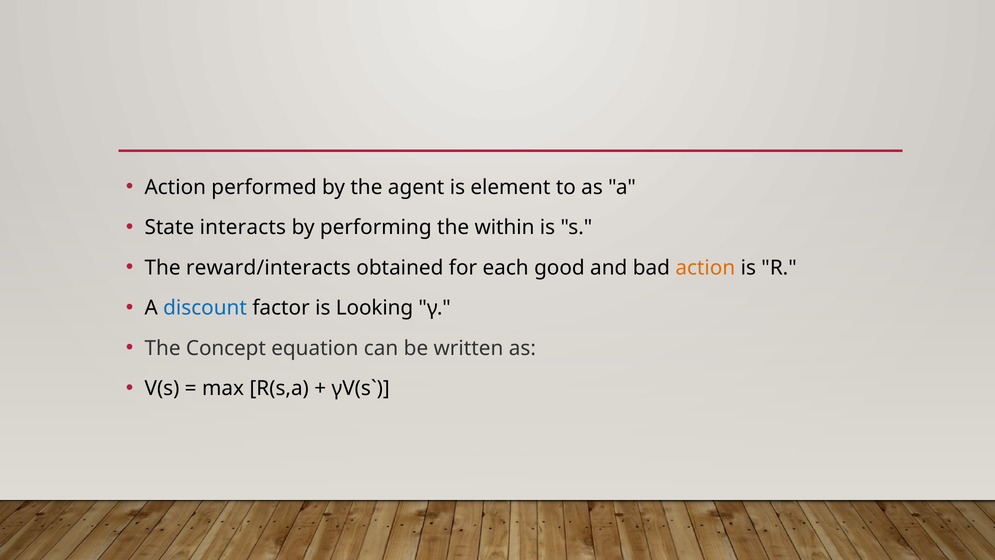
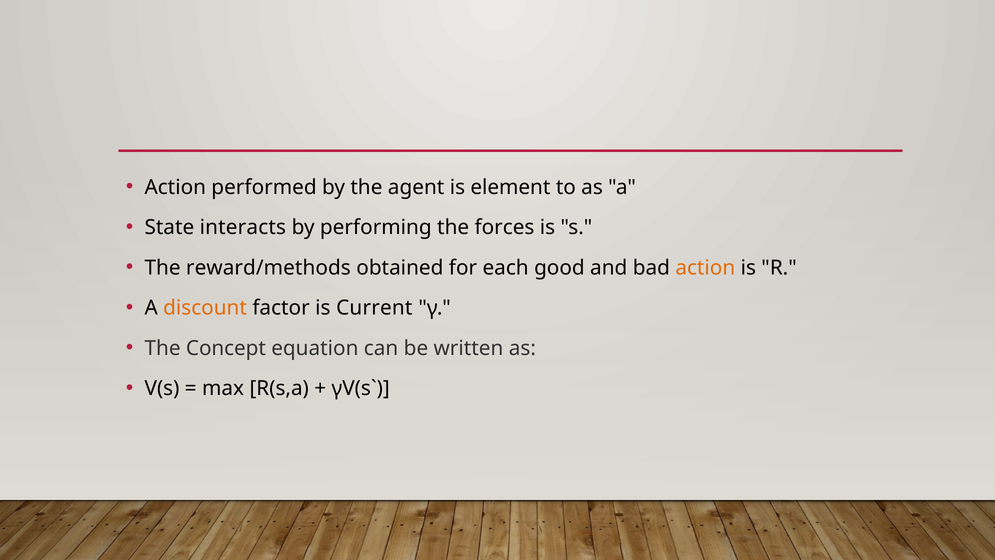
within: within -> forces
reward/interacts: reward/interacts -> reward/methods
discount colour: blue -> orange
Looking: Looking -> Current
